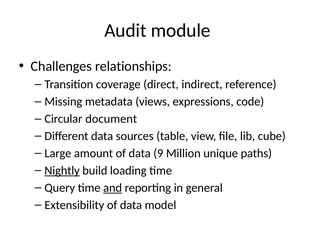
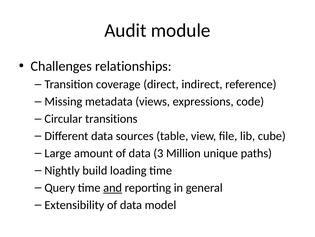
document: document -> transitions
9: 9 -> 3
Nightly underline: present -> none
